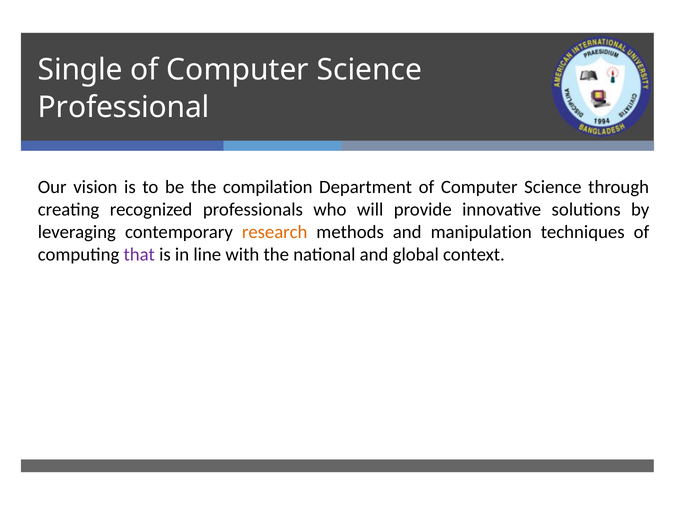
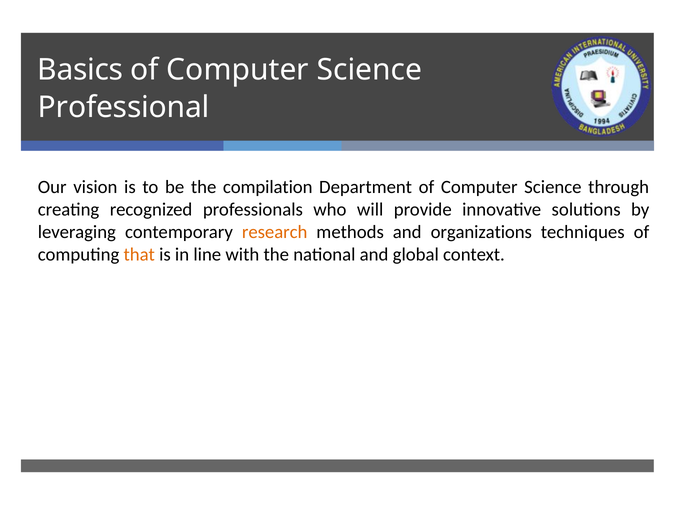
Single: Single -> Basics
manipulation: manipulation -> organizations
that colour: purple -> orange
